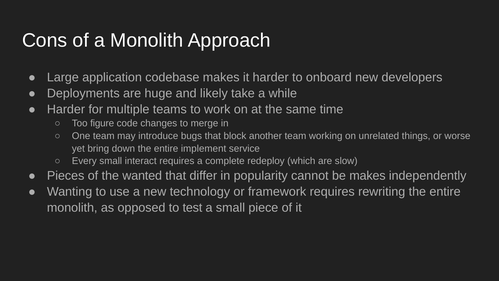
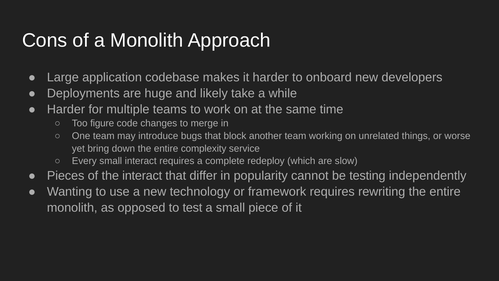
implement: implement -> complexity
the wanted: wanted -> interact
be makes: makes -> testing
